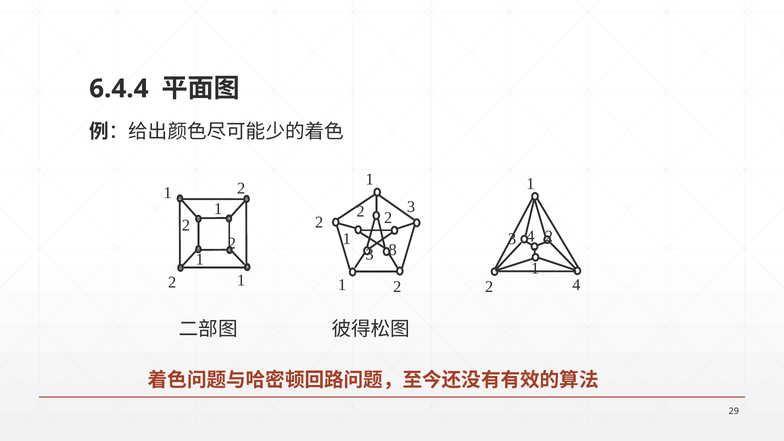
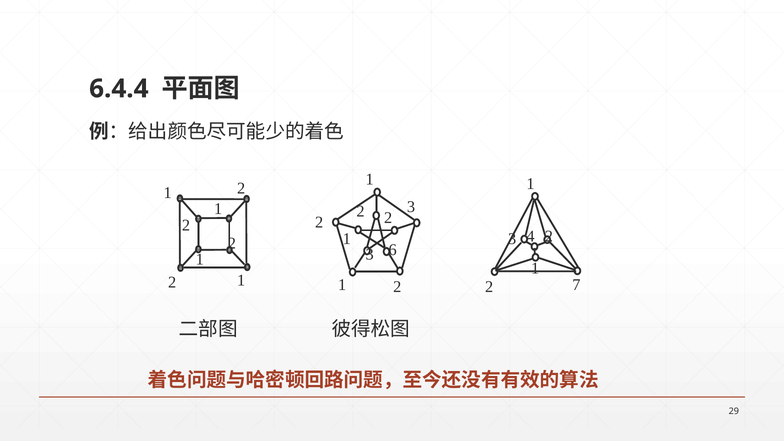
8: 8 -> 6
4 at (576, 285): 4 -> 7
